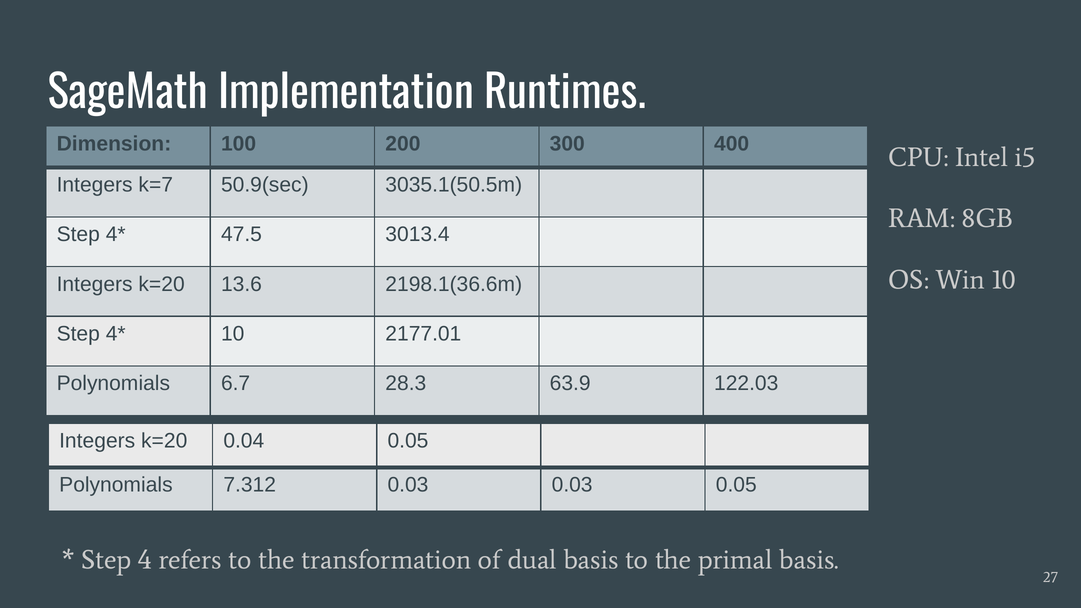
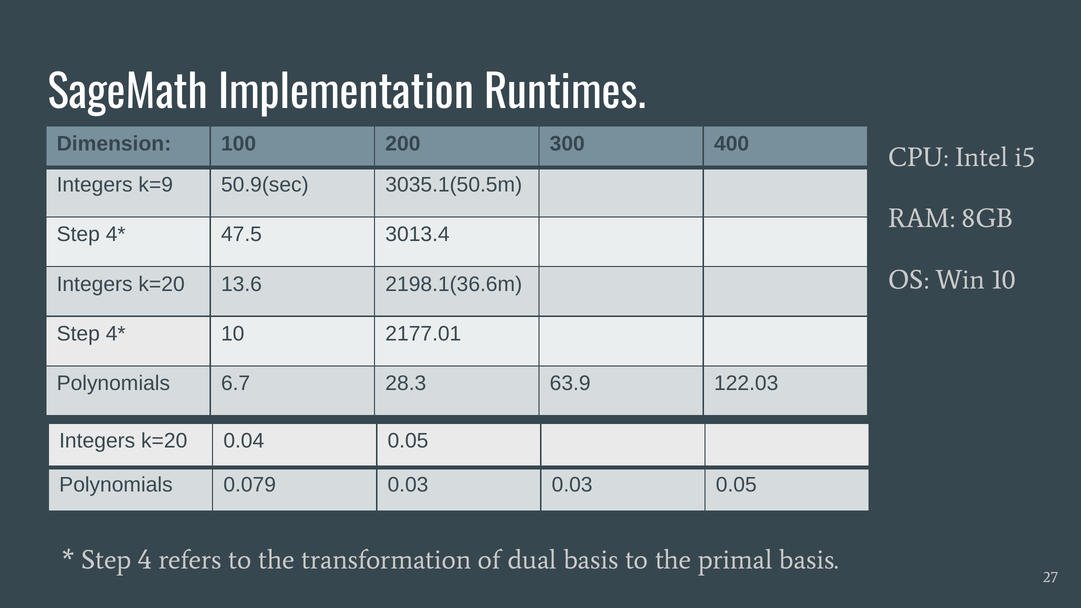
k=7: k=7 -> k=9
7.312: 7.312 -> 0.079
